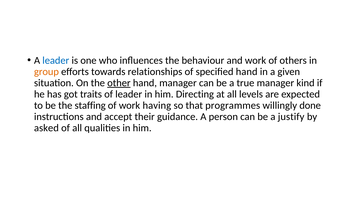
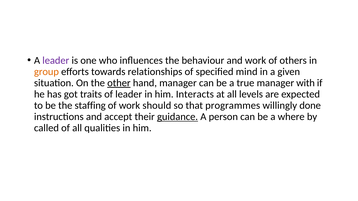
leader at (56, 61) colour: blue -> purple
specified hand: hand -> mind
kind: kind -> with
Directing: Directing -> Interacts
having: having -> should
guidance underline: none -> present
justify: justify -> where
asked: asked -> called
